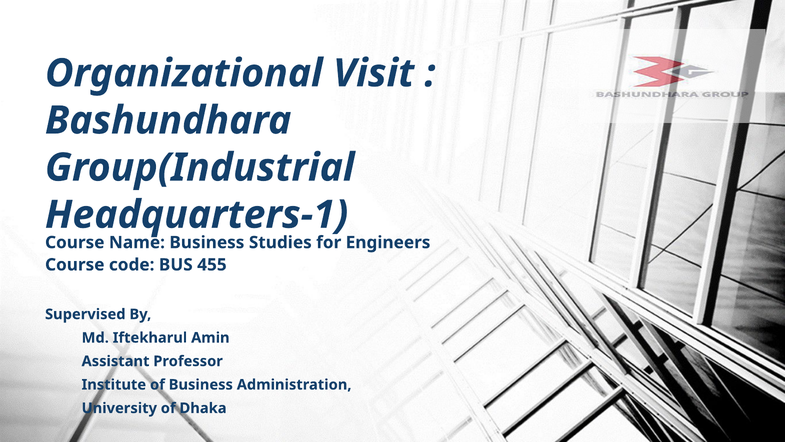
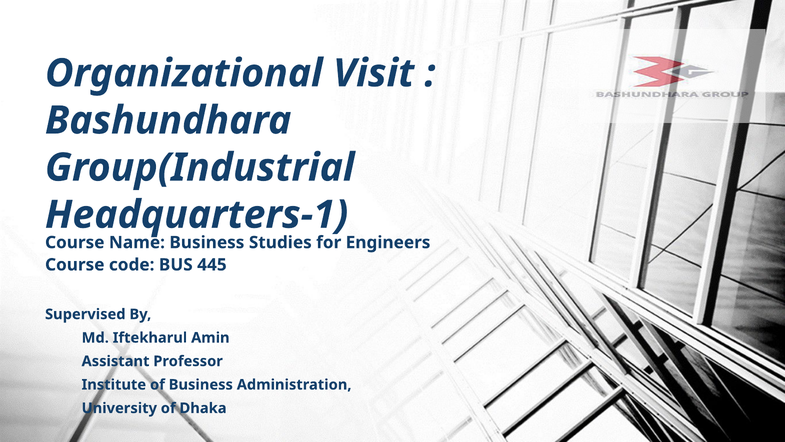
455: 455 -> 445
